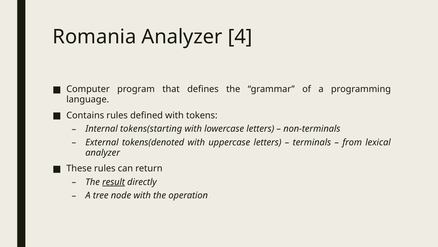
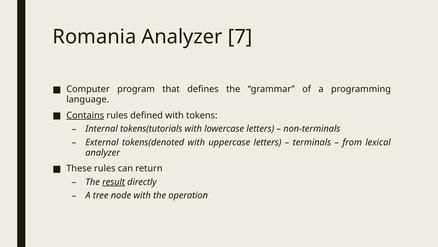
4: 4 -> 7
Contains underline: none -> present
tokens(starting: tokens(starting -> tokens(tutorials
